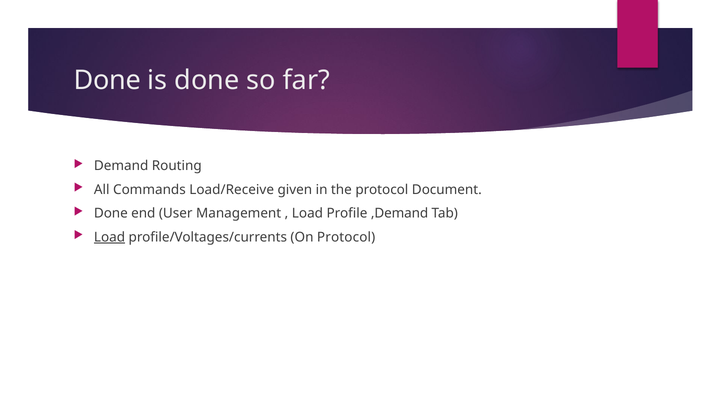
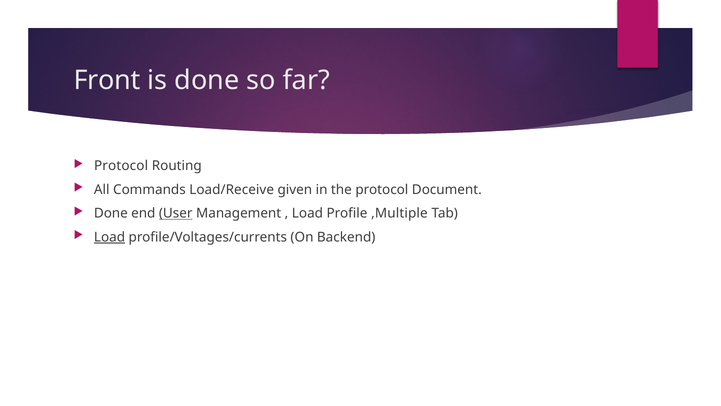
Done at (107, 80): Done -> Front
Demand at (121, 166): Demand -> Protocol
User underline: none -> present
,Demand: ,Demand -> ,Multiple
On Protocol: Protocol -> Backend
